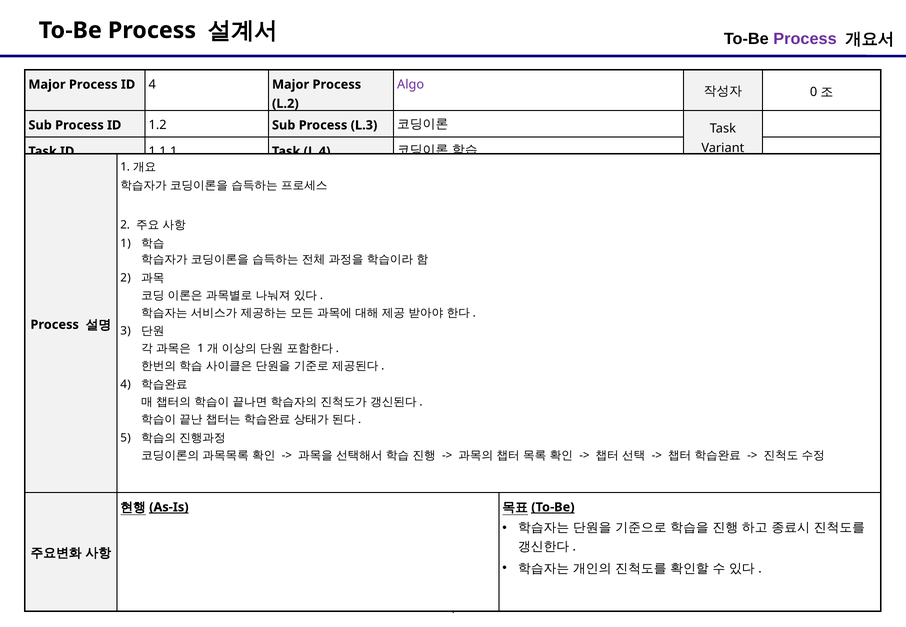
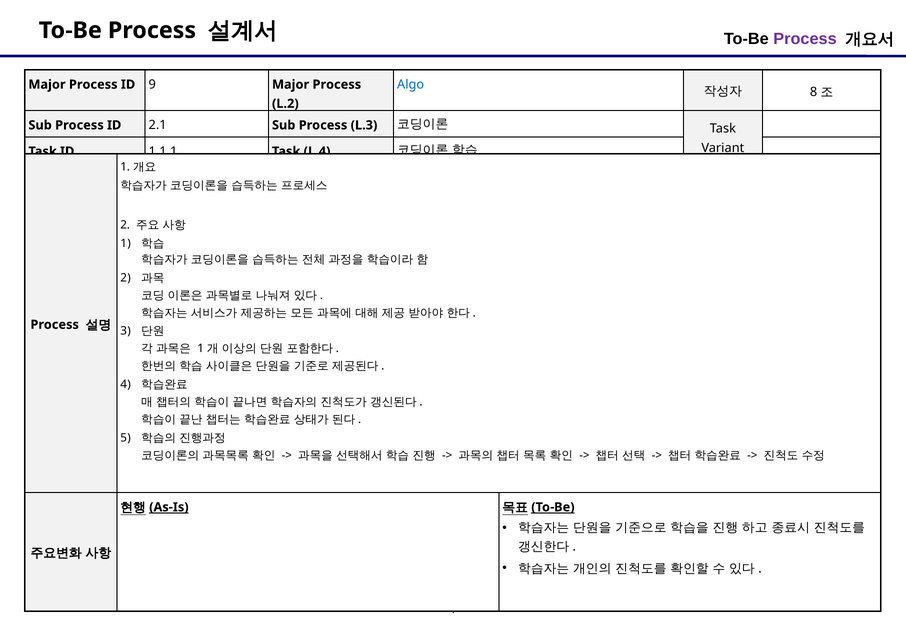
Algo colour: purple -> blue
0: 0 -> 8
ID 4: 4 -> 9
1.2: 1.2 -> 2.1
